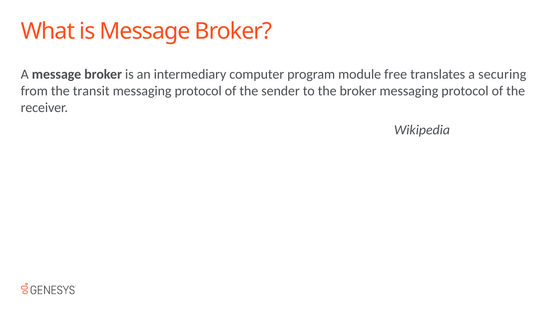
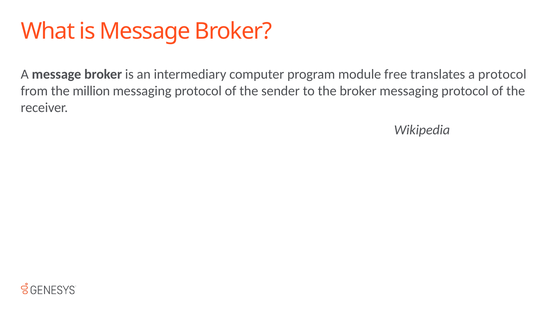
a securing: securing -> protocol
transit: transit -> million
